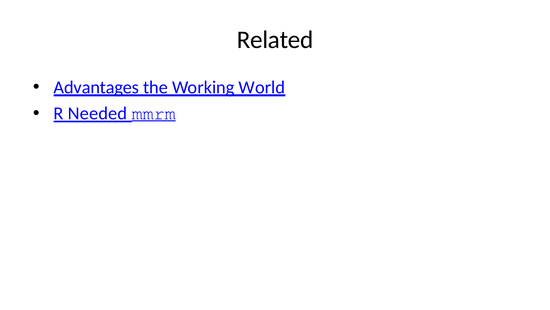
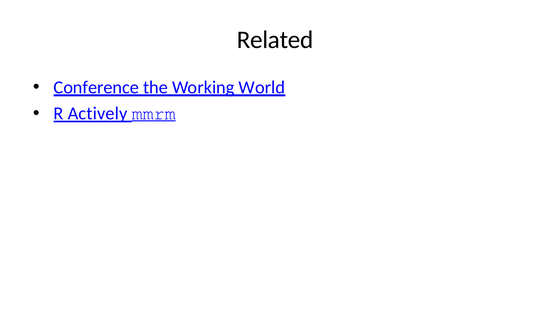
Advantages: Advantages -> Conference
Needed: Needed -> Actively
